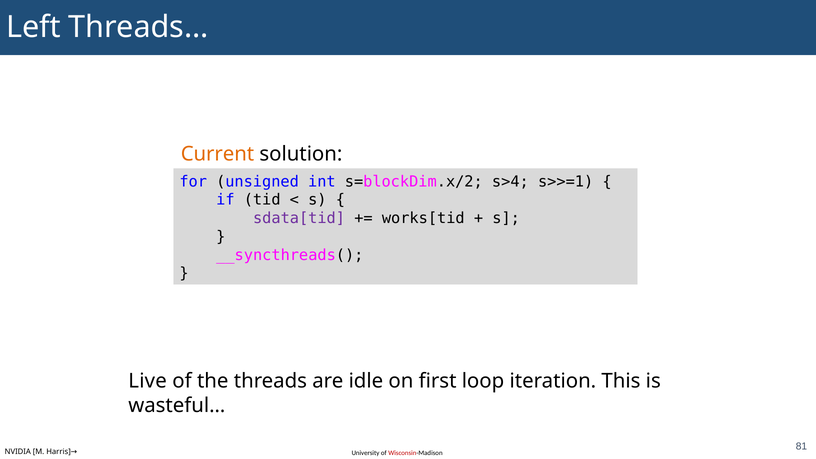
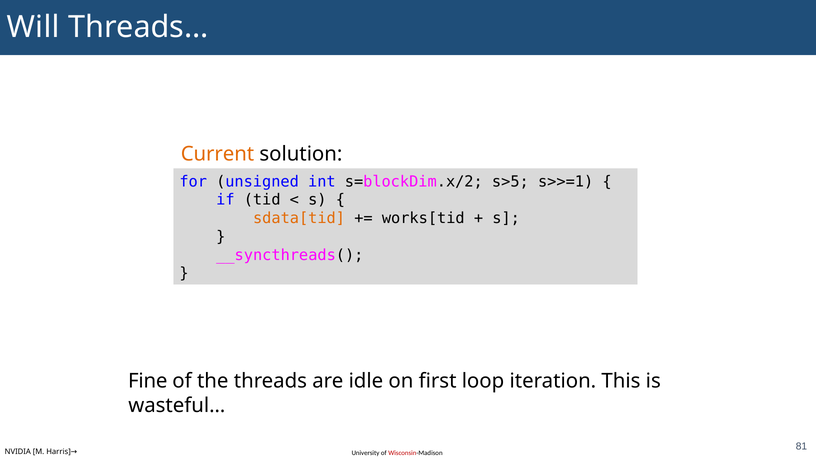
Left: Left -> Will
s>4: s>4 -> s>5
sdata[tid colour: purple -> orange
Live: Live -> Fine
